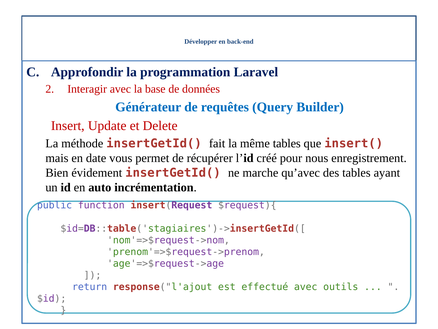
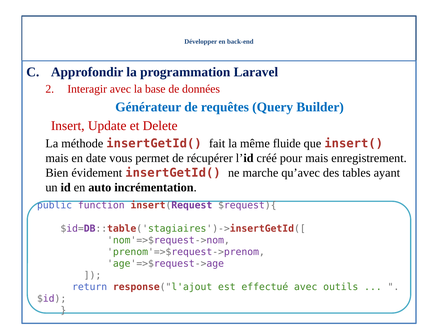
même tables: tables -> fluide
pour nous: nous -> mais
